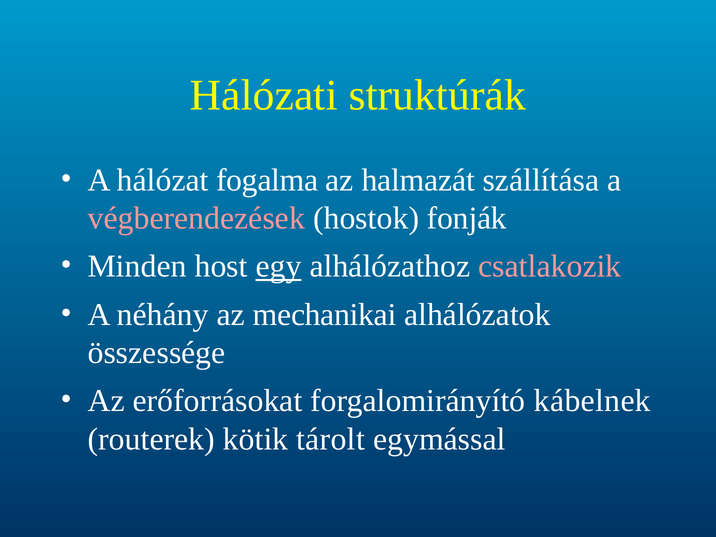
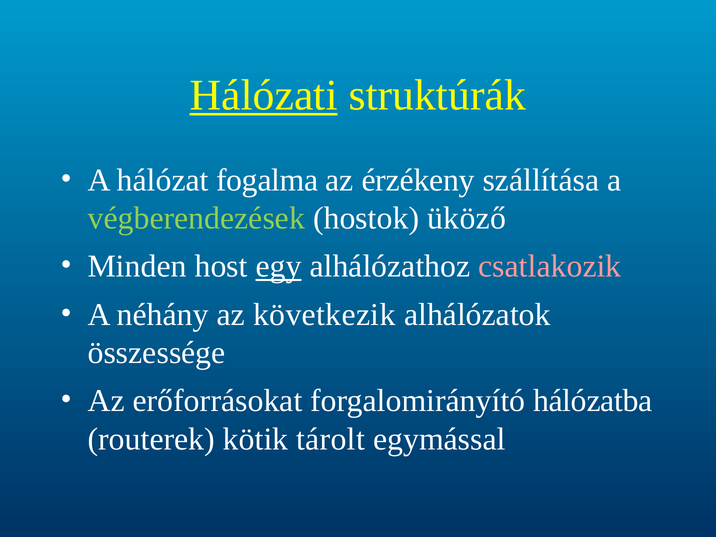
Hálózati underline: none -> present
halmazát: halmazát -> érzékeny
végberendezések colour: pink -> light green
fonják: fonják -> üköző
mechanikai: mechanikai -> következik
kábelnek: kábelnek -> hálózatba
